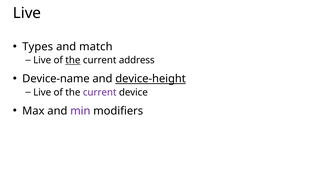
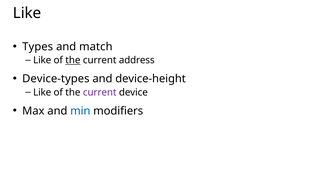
Live at (27, 13): Live -> Like
Live at (42, 60): Live -> Like
Device-name: Device-name -> Device-types
device-height underline: present -> none
Live at (42, 92): Live -> Like
min colour: purple -> blue
